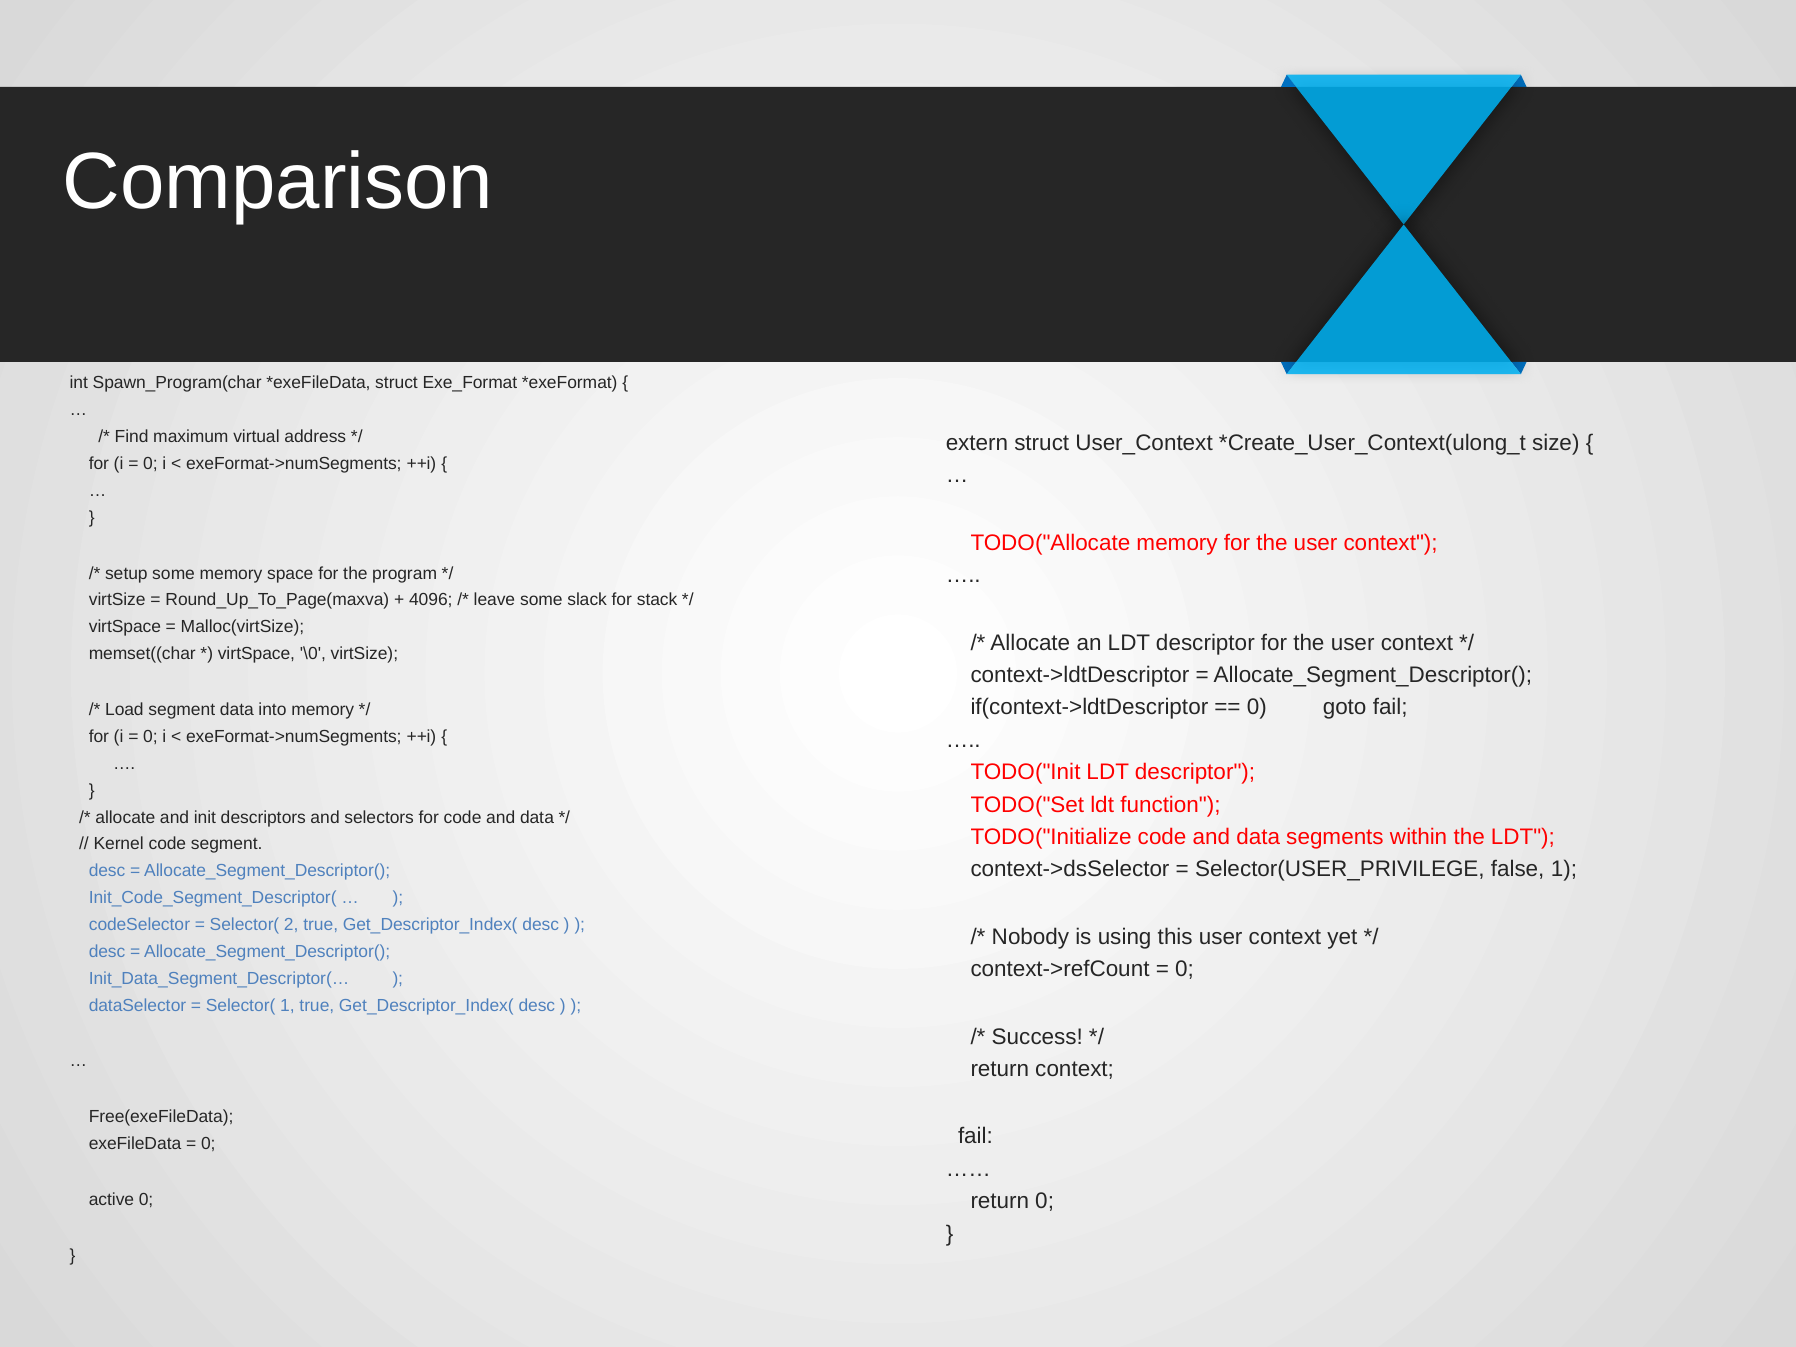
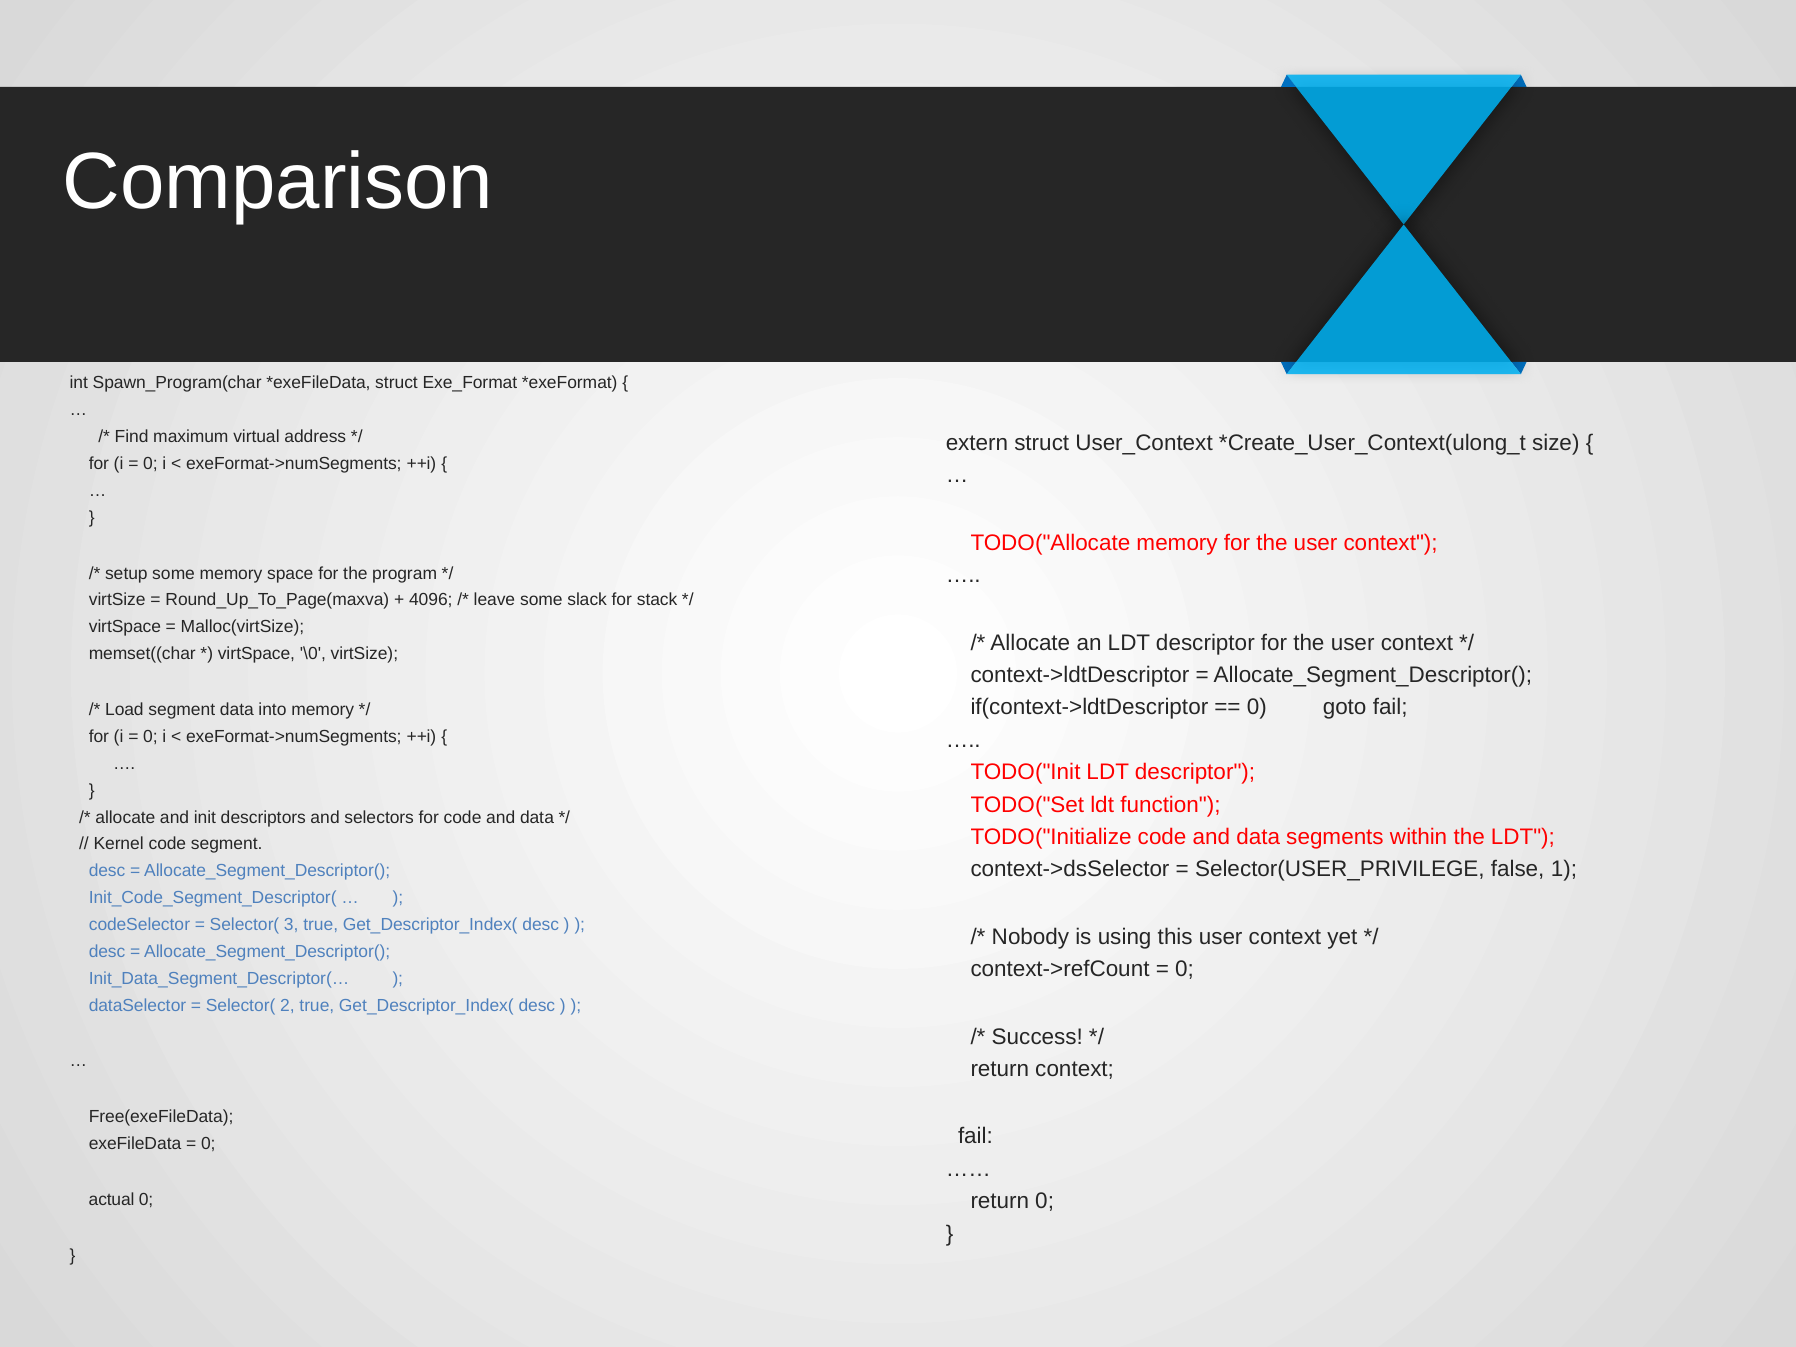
2: 2 -> 3
Selector( 1: 1 -> 2
active: active -> actual
